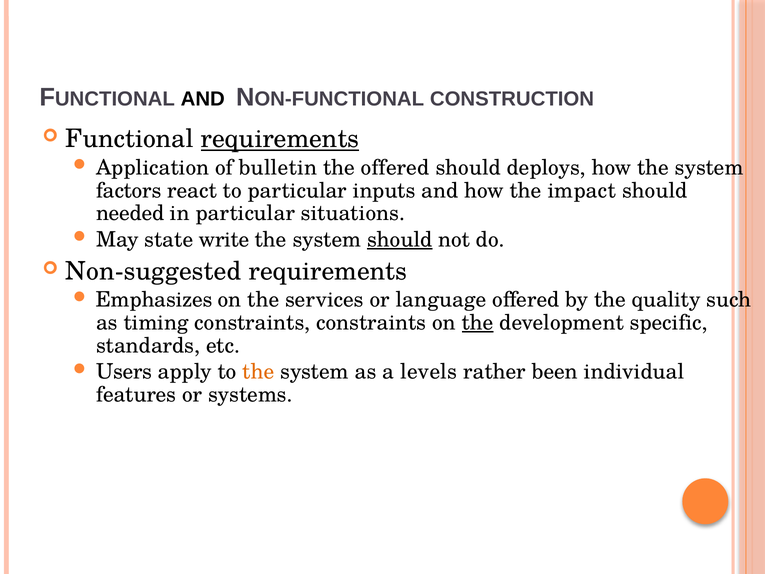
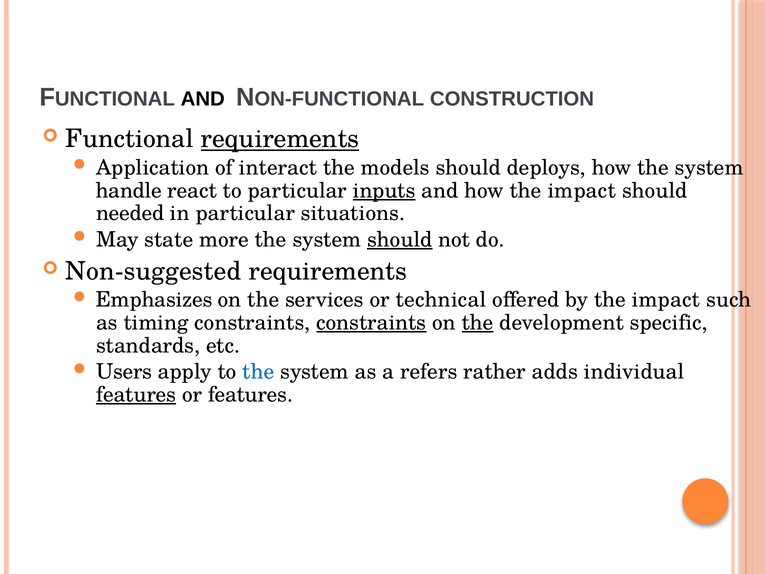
bulletin: bulletin -> interact
the offered: offered -> models
factors: factors -> handle
inputs underline: none -> present
write: write -> more
language: language -> technical
by the quality: quality -> impact
constraints at (371, 323) underline: none -> present
the at (258, 372) colour: orange -> blue
levels: levels -> refers
been: been -> adds
features at (136, 395) underline: none -> present
or systems: systems -> features
